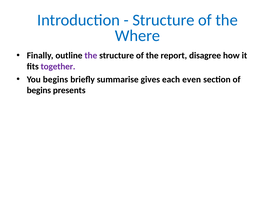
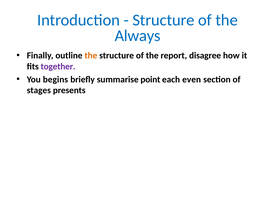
Where: Where -> Always
the at (91, 56) colour: purple -> orange
gives: gives -> point
begins at (39, 90): begins -> stages
